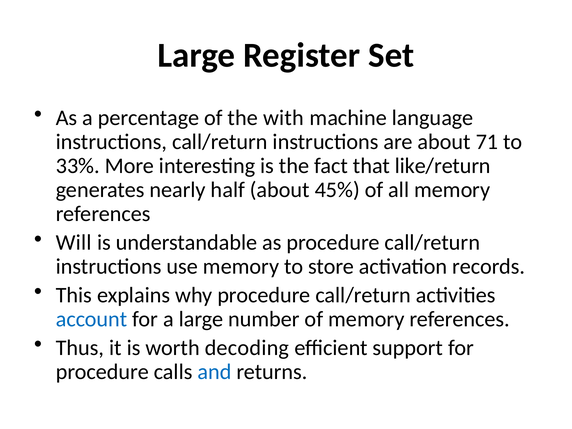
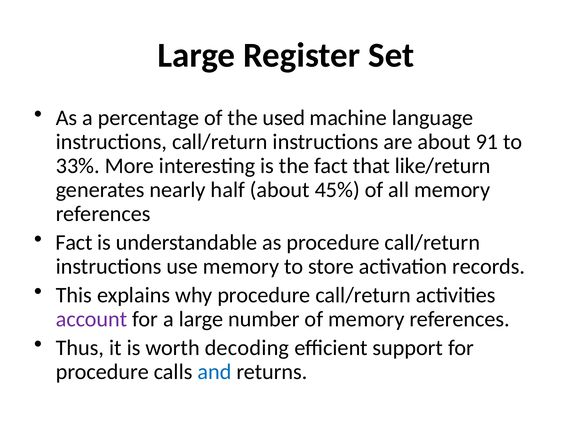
with: with -> used
71: 71 -> 91
Will at (74, 243): Will -> Fact
account colour: blue -> purple
